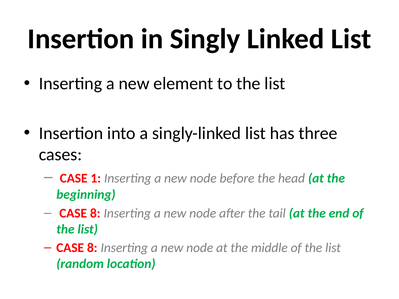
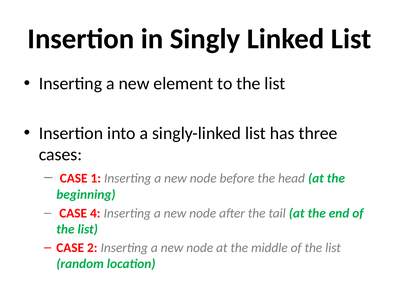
8 at (95, 213): 8 -> 4
8 at (92, 248): 8 -> 2
